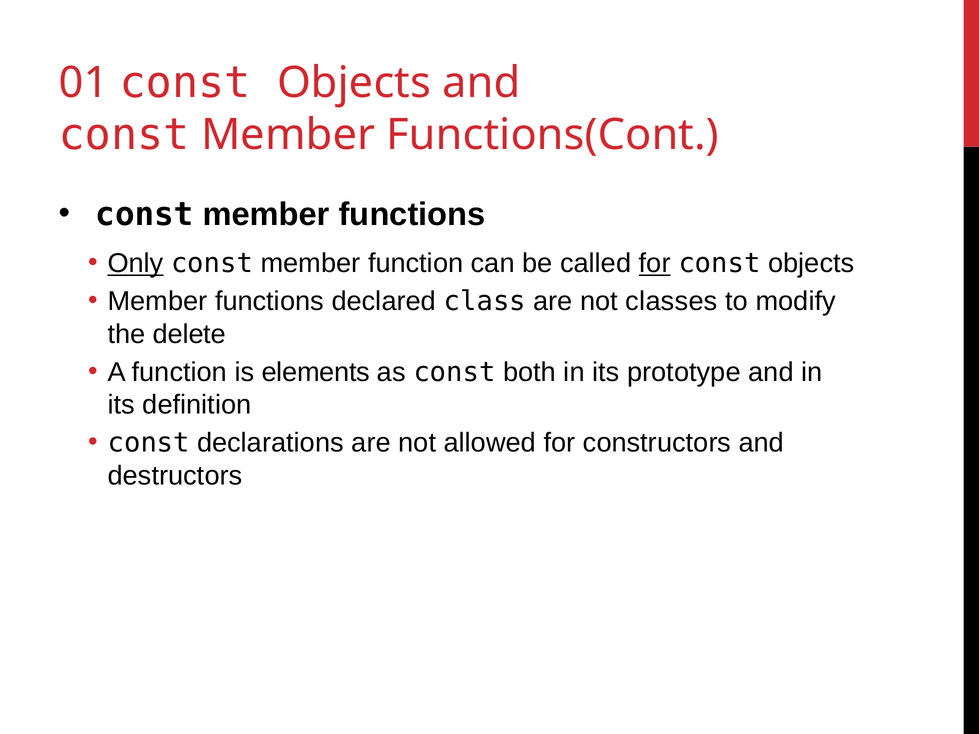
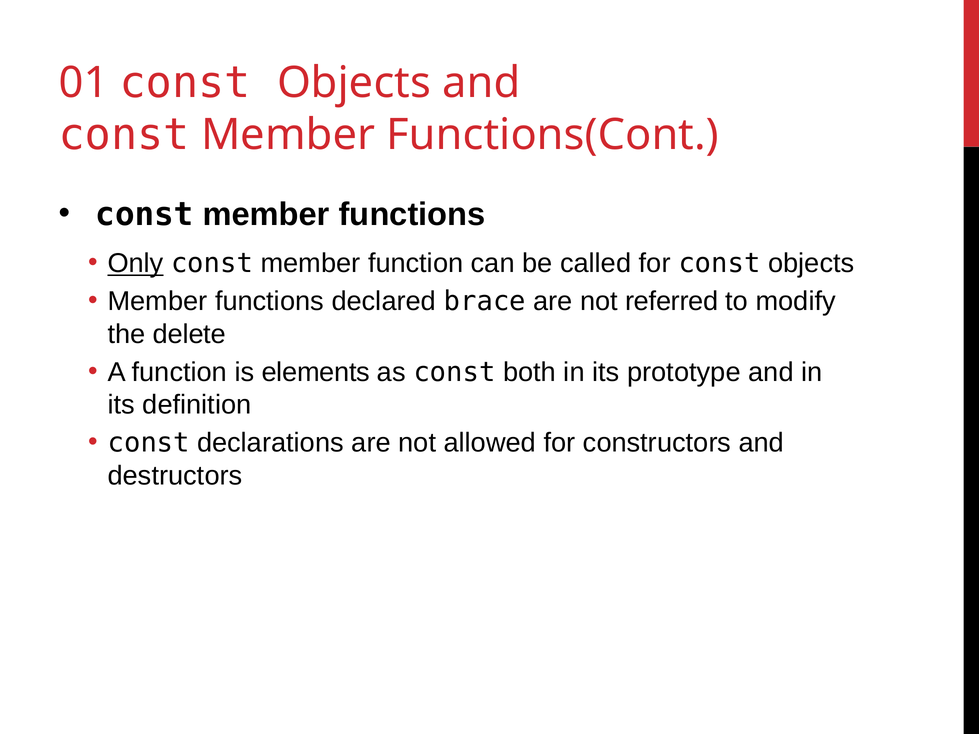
for at (655, 264) underline: present -> none
class: class -> brace
classes: classes -> referred
